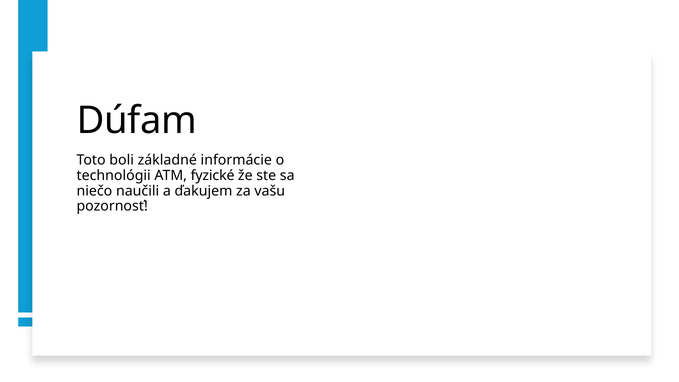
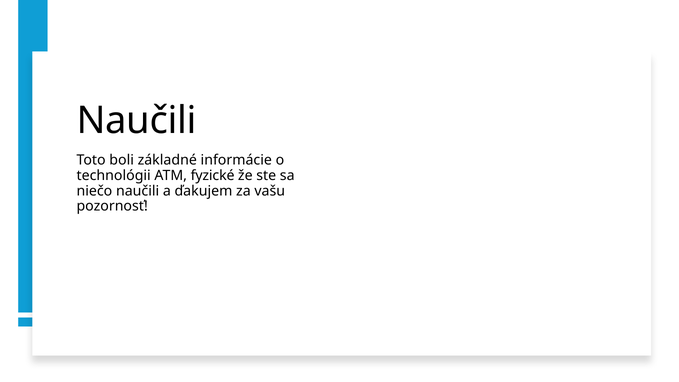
Dúfam at (137, 121): Dúfam -> Naučili
